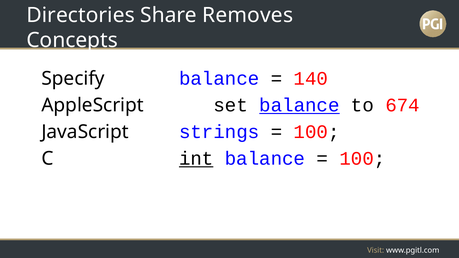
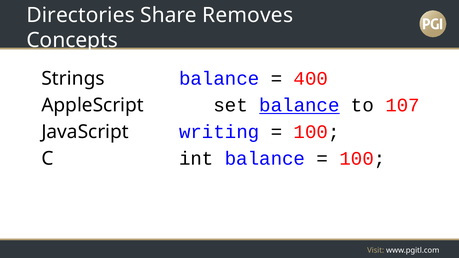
Specify: Specify -> Strings
140: 140 -> 400
674: 674 -> 107
strings: strings -> writing
int underline: present -> none
